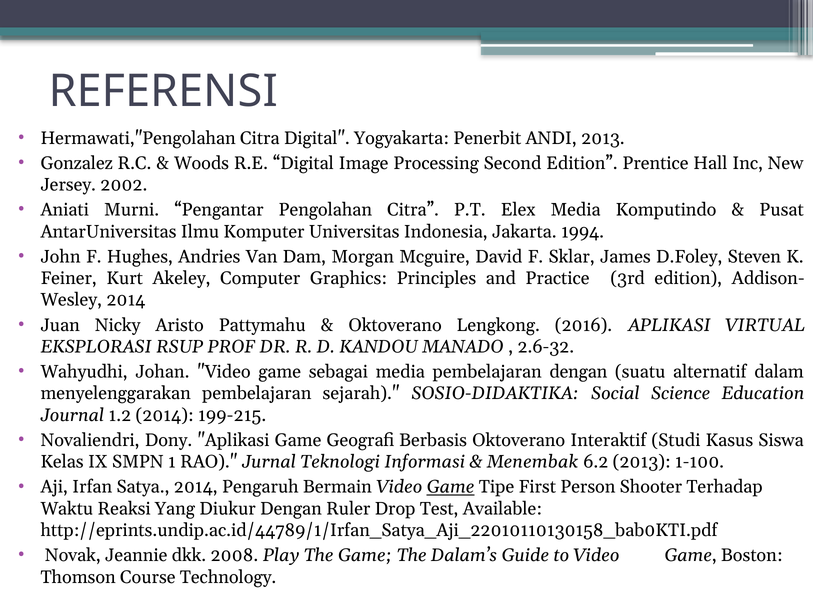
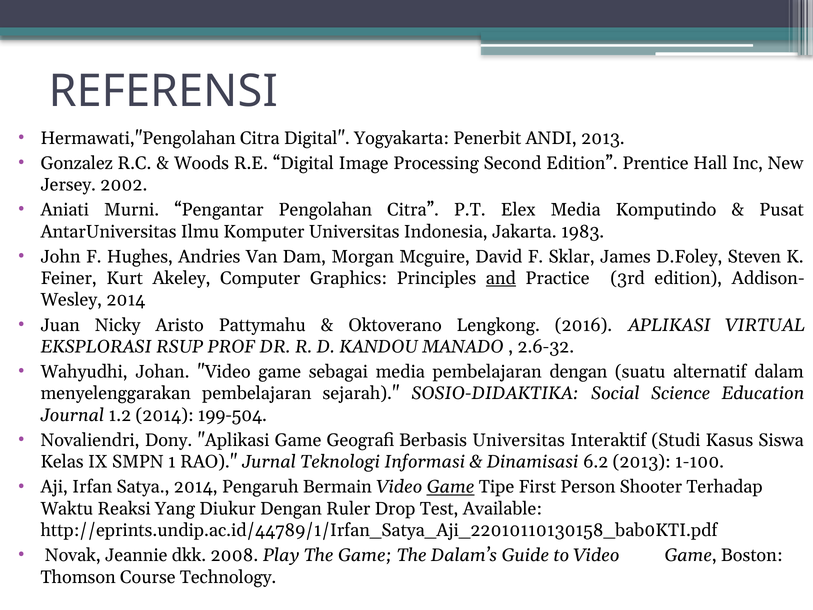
1994: 1994 -> 1983
and underline: none -> present
199-215: 199-215 -> 199-504
Berbasis Oktoverano: Oktoverano -> Universitas
Menembak: Menembak -> Dinamisasi
